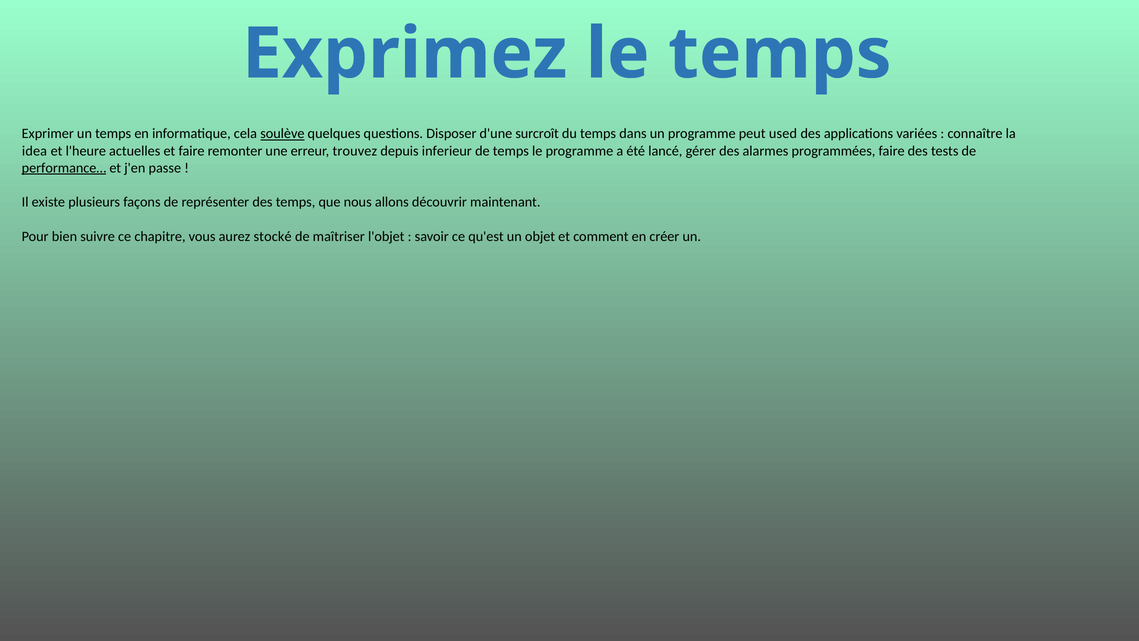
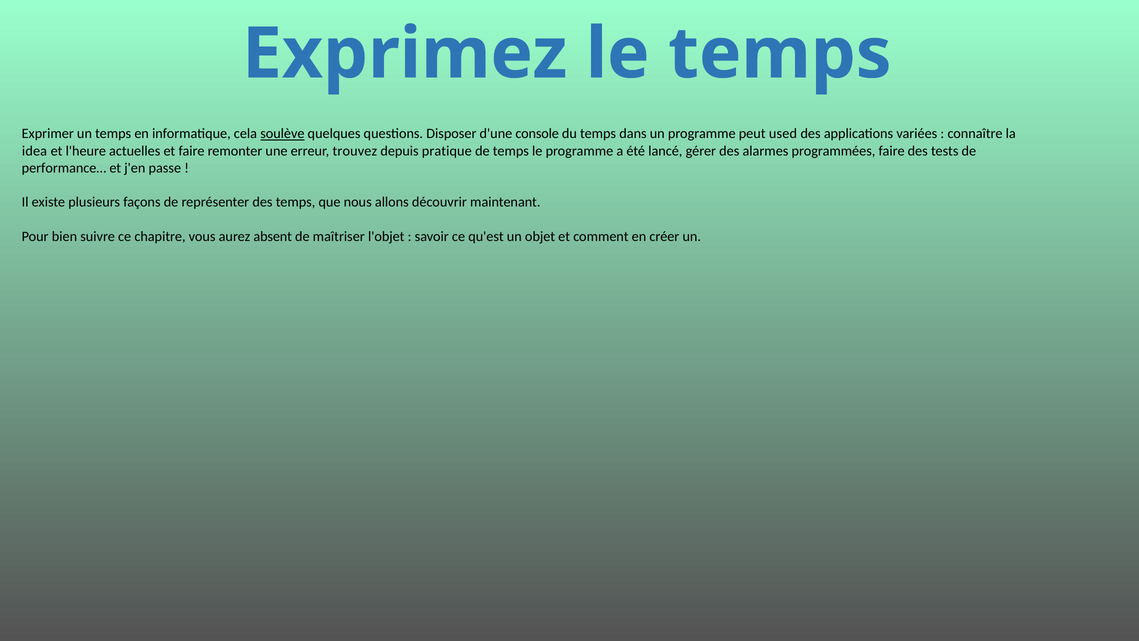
surcroît: surcroît -> console
inferieur: inferieur -> pratique
performance… underline: present -> none
stocké: stocké -> absent
